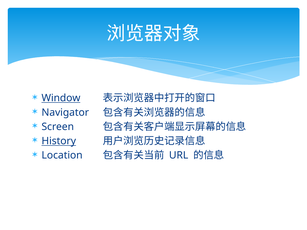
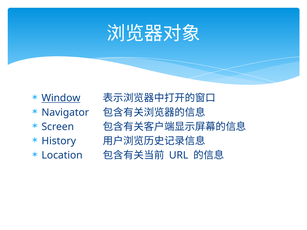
History underline: present -> none
